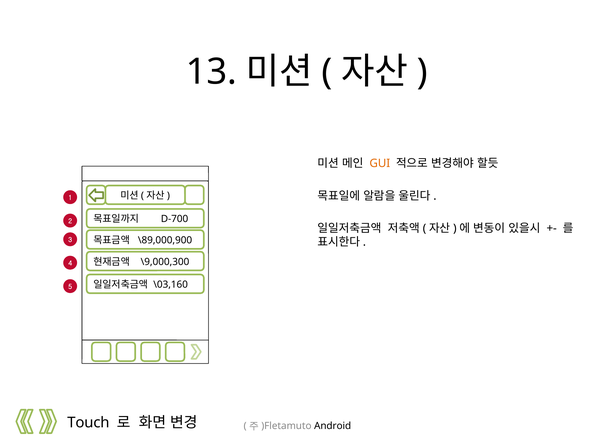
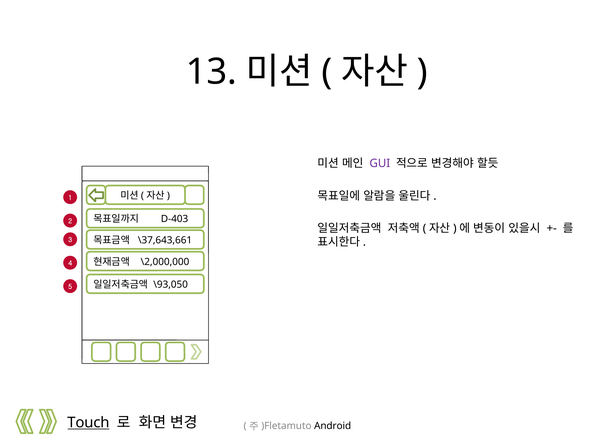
GUI colour: orange -> purple
D-700: D-700 -> D-403
\89,000,900: \89,000,900 -> \37,643,661
\9,000,300: \9,000,300 -> \2,000,000
\03,160: \03,160 -> \93,050
Touch underline: none -> present
